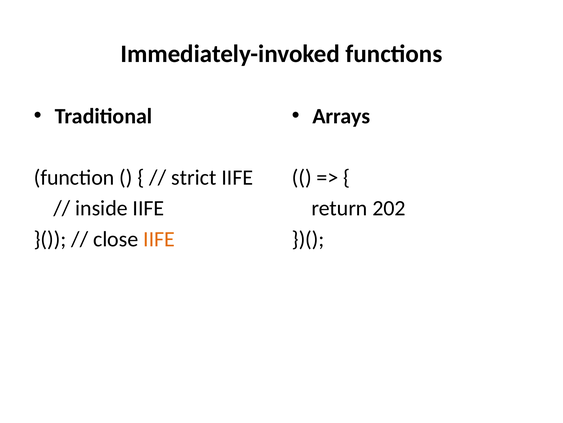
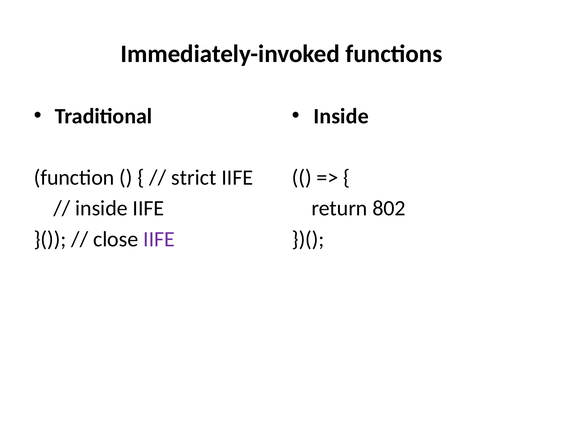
Arrays at (341, 116): Arrays -> Inside
202: 202 -> 802
IIFE at (159, 239) colour: orange -> purple
